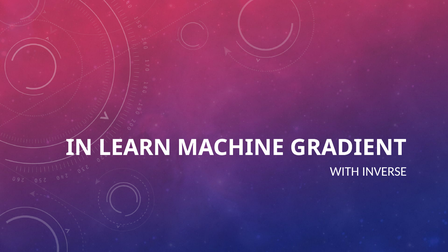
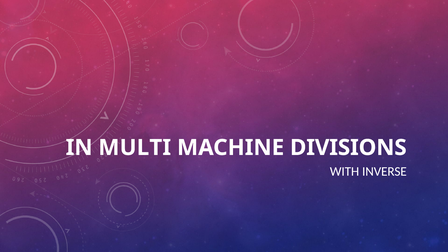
LEARN: LEARN -> MULTI
GRADIENT: GRADIENT -> DIVISIONS
